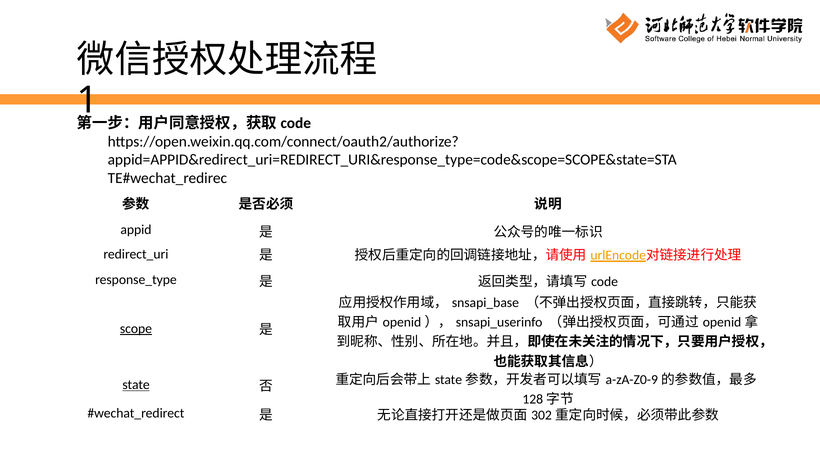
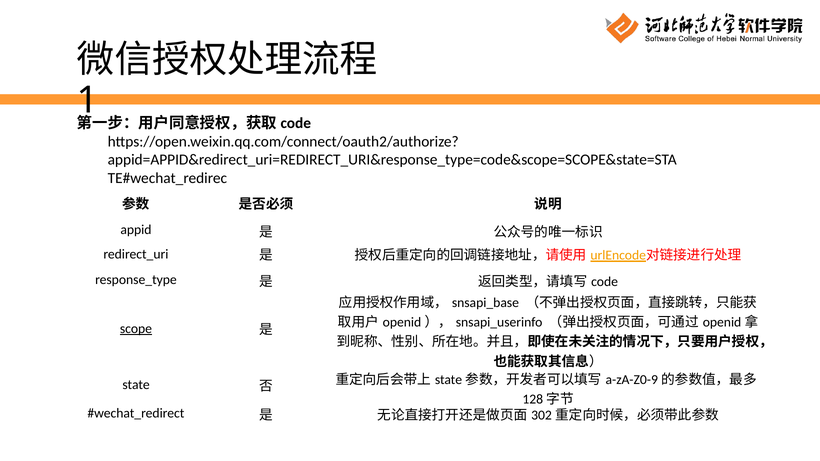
state underline: present -> none
